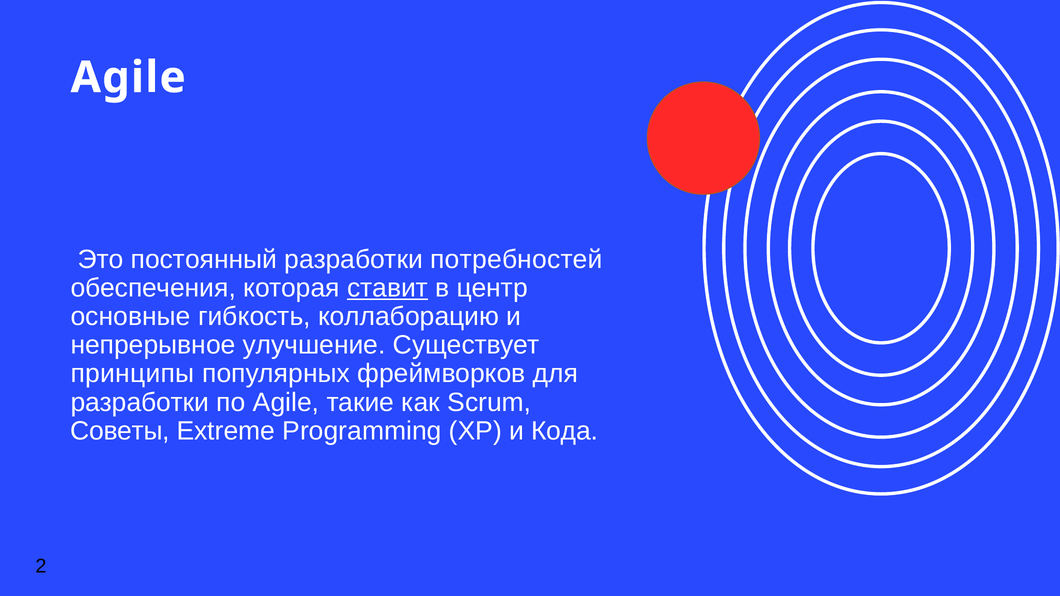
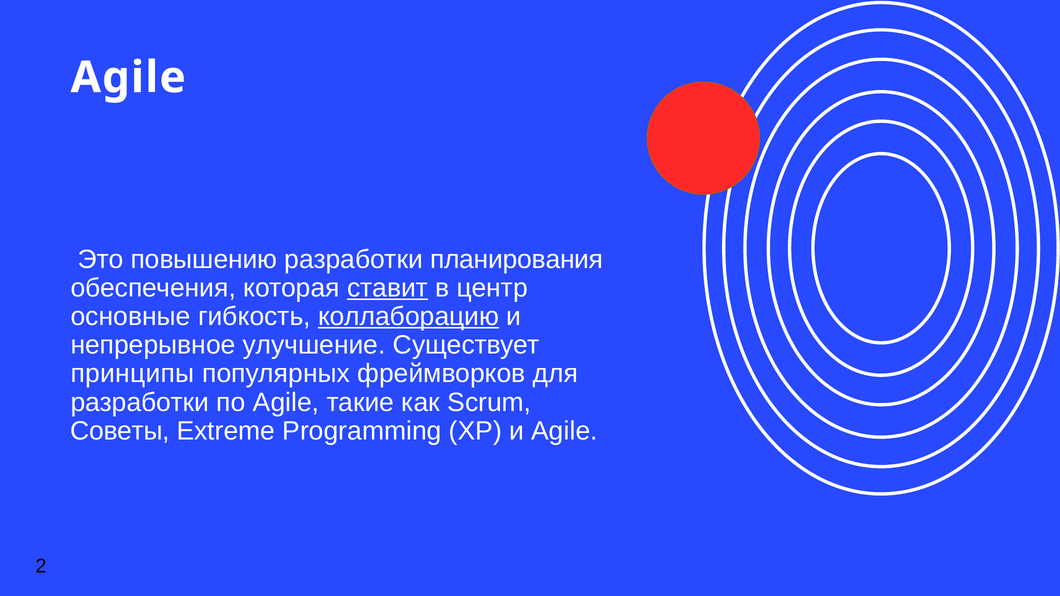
постоянный: постоянный -> повышению
потребностей: потребностей -> планирования
коллаборацию underline: none -> present
и Кода: Кода -> Agile
